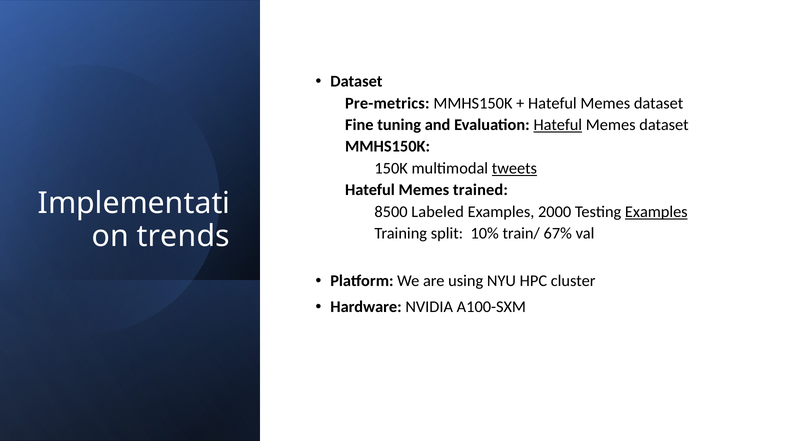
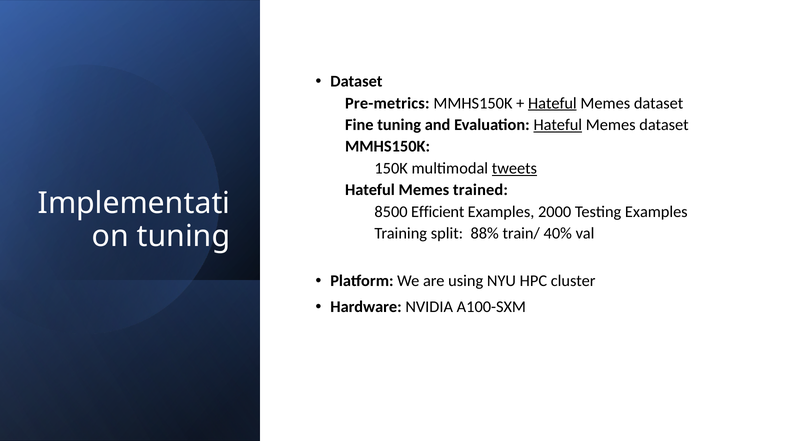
Hateful at (552, 103) underline: none -> present
Labeled: Labeled -> Efficient
Examples at (656, 212) underline: present -> none
10%: 10% -> 88%
67%: 67% -> 40%
trends at (183, 236): trends -> tuning
